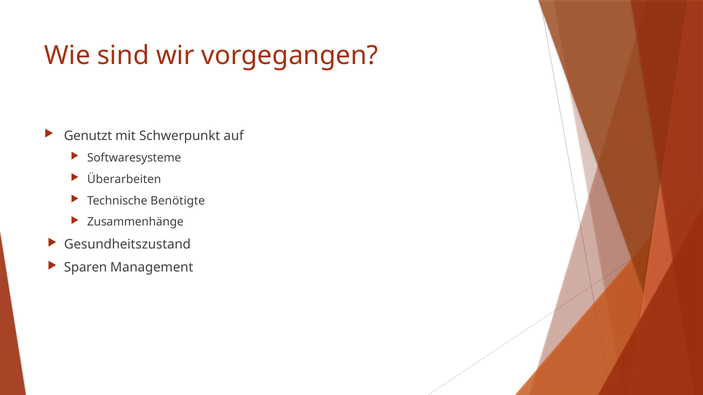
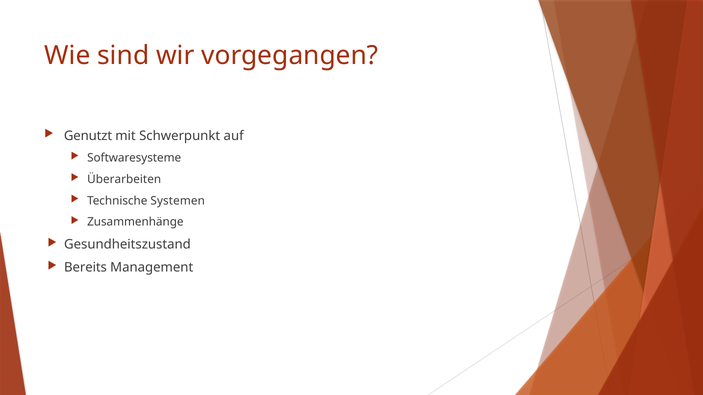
Benötigte: Benötigte -> Systemen
Sparen: Sparen -> Bereits
